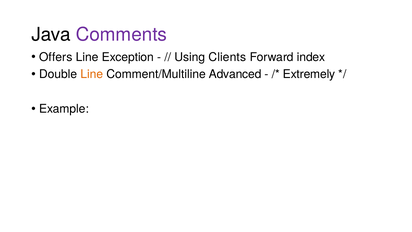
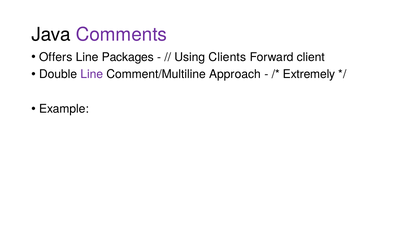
Exception: Exception -> Packages
index: index -> client
Line at (92, 74) colour: orange -> purple
Advanced: Advanced -> Approach
